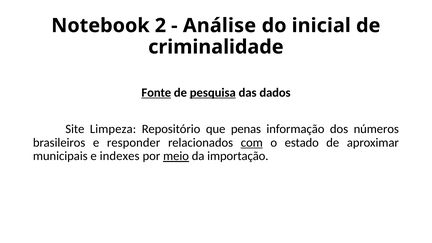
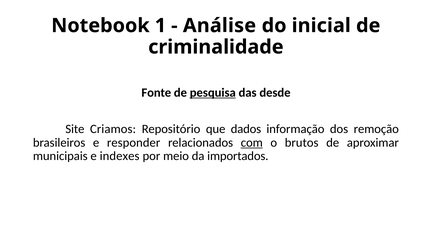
2: 2 -> 1
Fonte underline: present -> none
dados: dados -> desde
Limpeza: Limpeza -> Criamos
penas: penas -> dados
números: números -> remoção
estado: estado -> brutos
meio underline: present -> none
importação: importação -> importados
